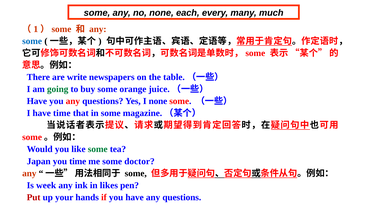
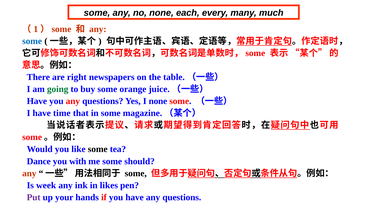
write: write -> right
some at (98, 149) colour: green -> black
Japan: Japan -> Dance
you time: time -> with
doctor: doctor -> should
Put colour: red -> purple
